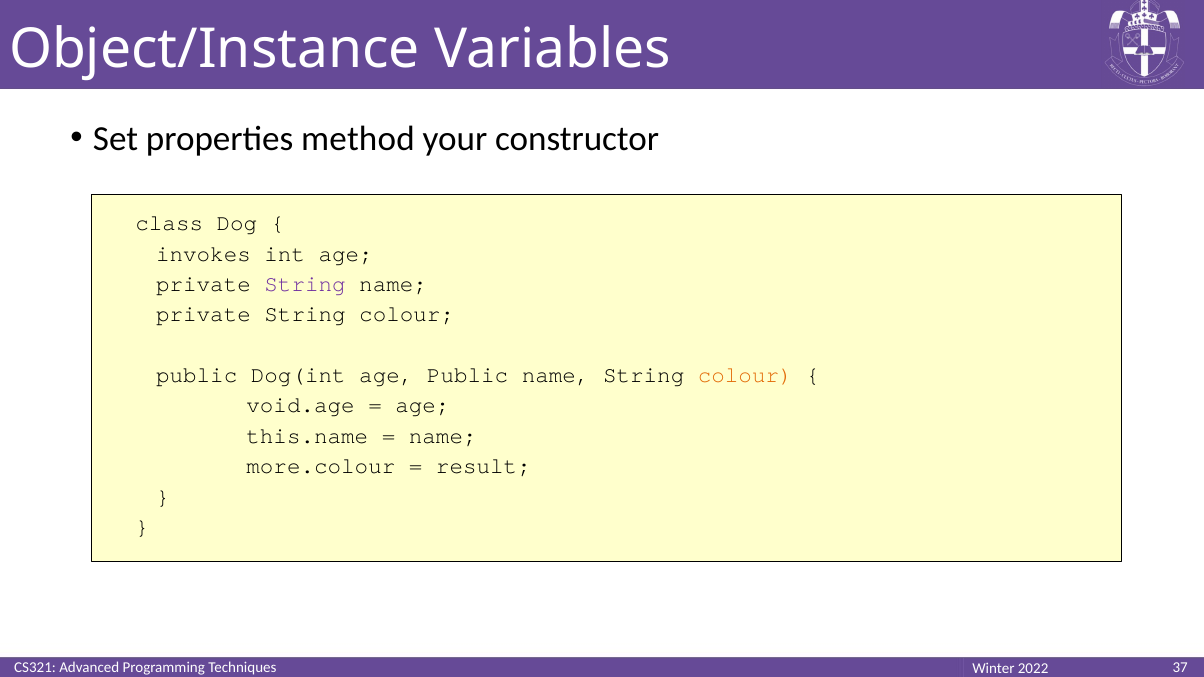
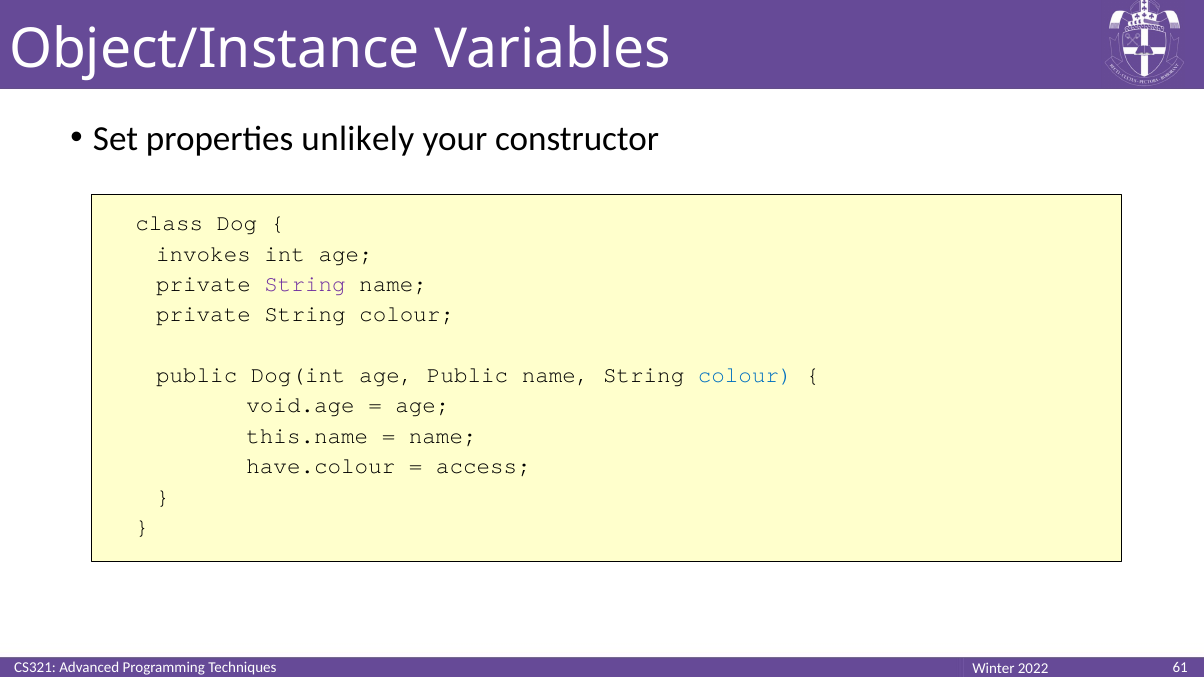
method: method -> unlikely
colour at (745, 375) colour: orange -> blue
more.colour: more.colour -> have.colour
result: result -> access
37: 37 -> 61
